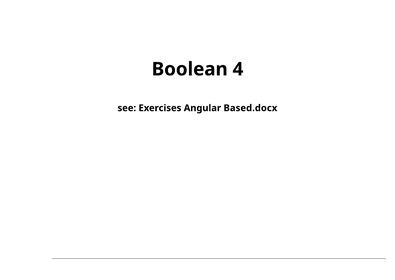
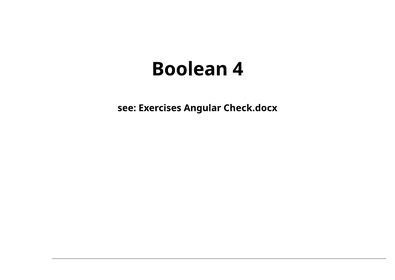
Based.docx: Based.docx -> Check.docx
